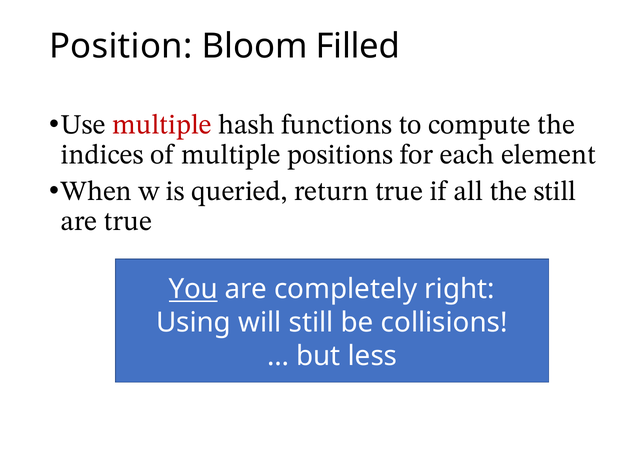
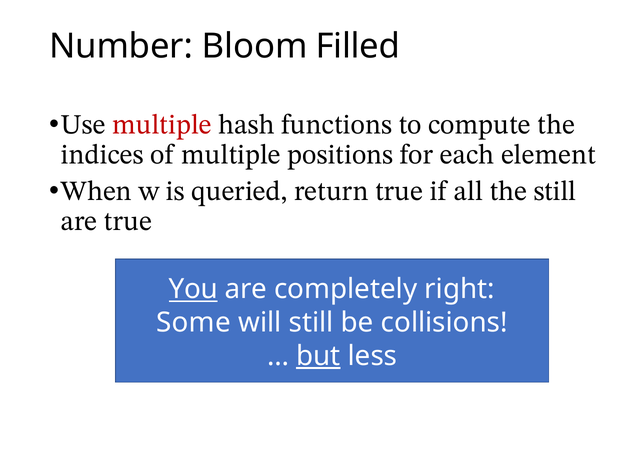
Position: Position -> Number
Using: Using -> Some
but underline: none -> present
